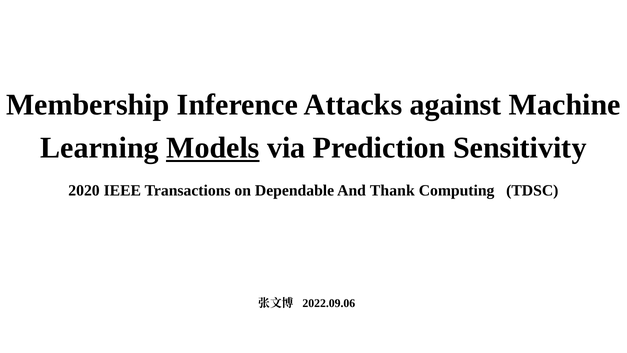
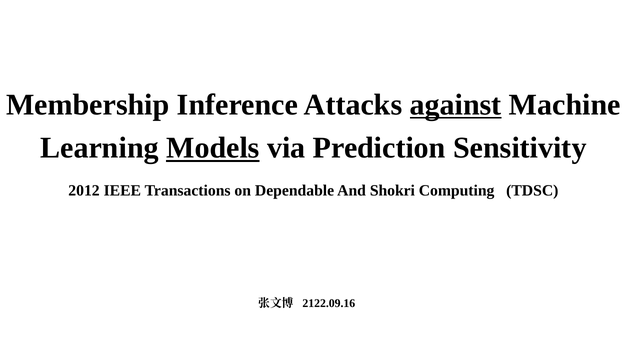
against underline: none -> present
2020: 2020 -> 2012
Thank: Thank -> Shokri
2022.09.06: 2022.09.06 -> 2122.09.16
